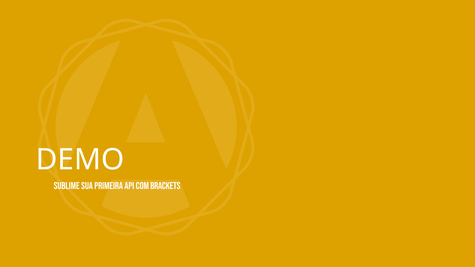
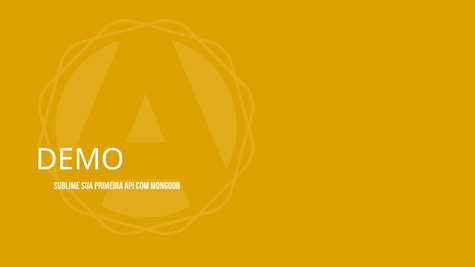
Brackets: Brackets -> Mongodb
